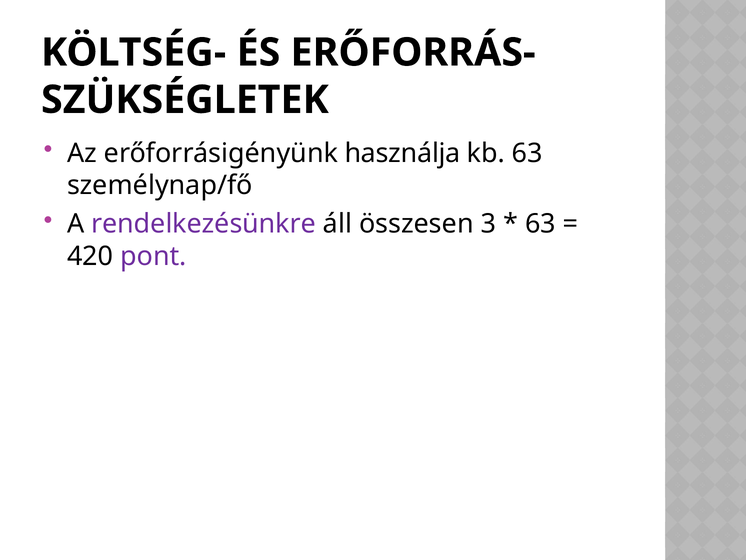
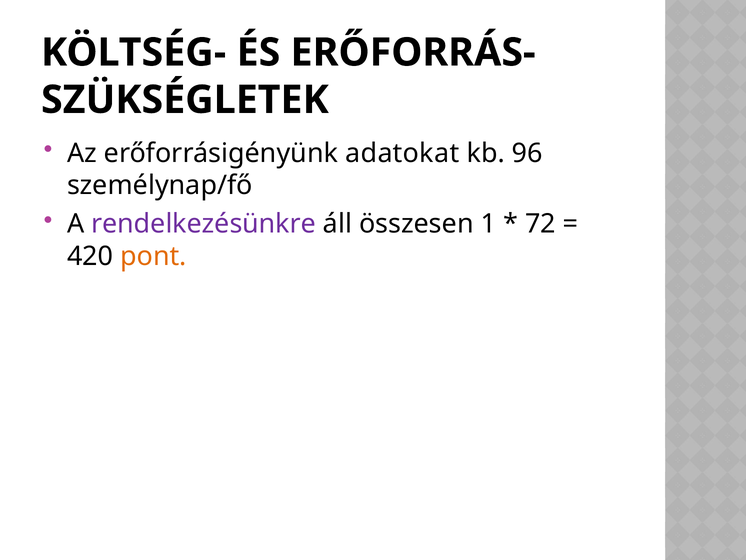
használja: használja -> adatokat
kb 63: 63 -> 96
3: 3 -> 1
63 at (540, 224): 63 -> 72
pont colour: purple -> orange
